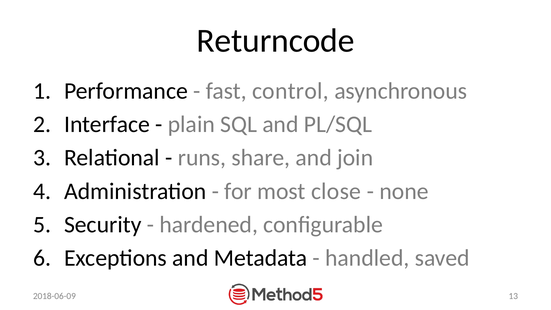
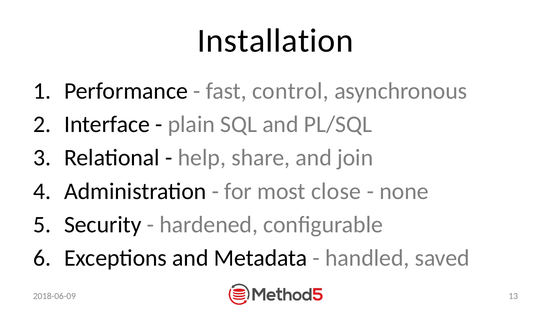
Returncode: Returncode -> Installation
runs: runs -> help
